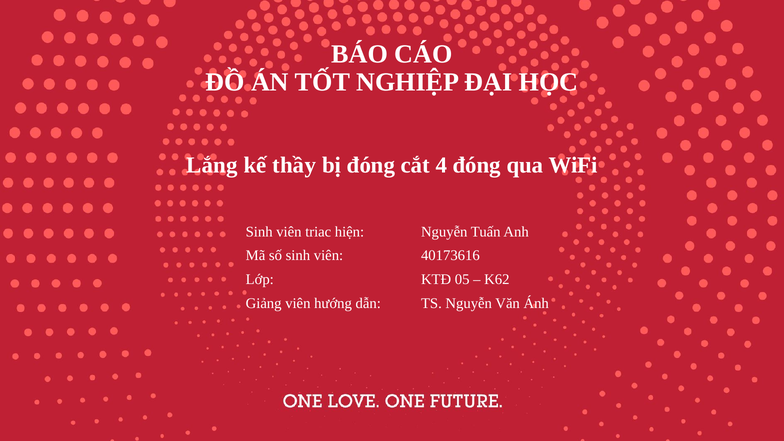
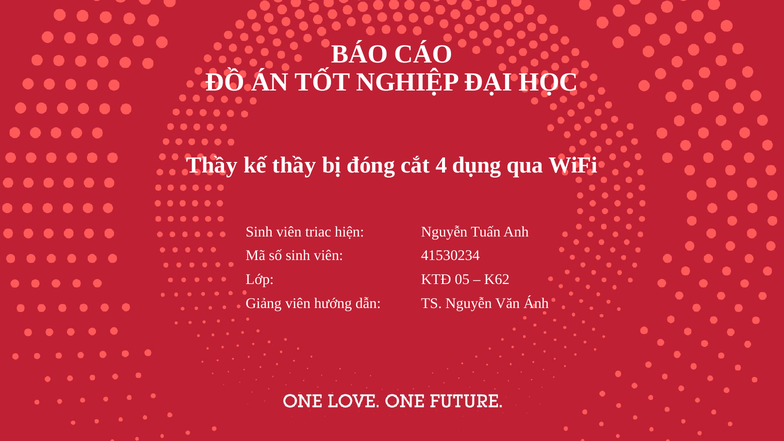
Lắng at (212, 165): Lắng -> Thầy
4 đóng: đóng -> dụng
40173616: 40173616 -> 41530234
